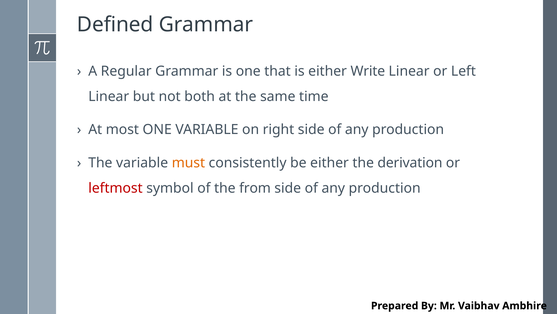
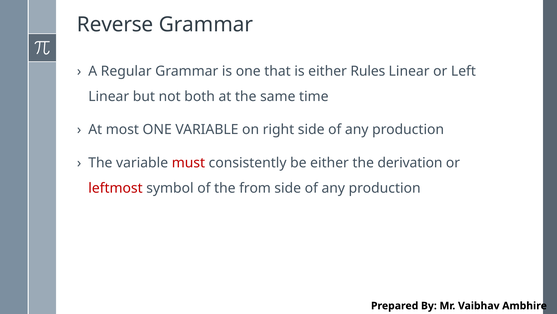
Defined: Defined -> Reverse
Write: Write -> Rules
must colour: orange -> red
